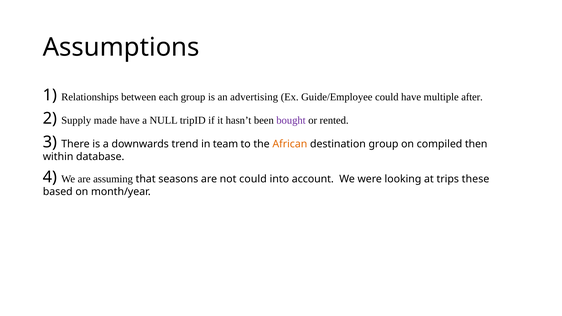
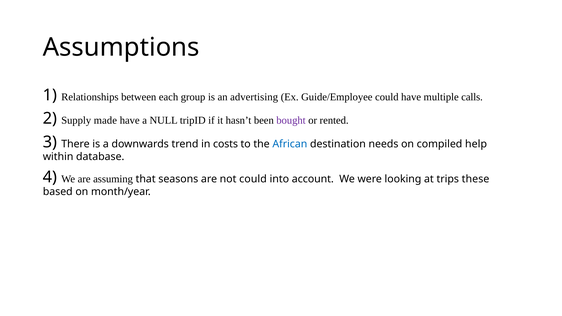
after: after -> calls
team: team -> costs
African colour: orange -> blue
destination group: group -> needs
then: then -> help
